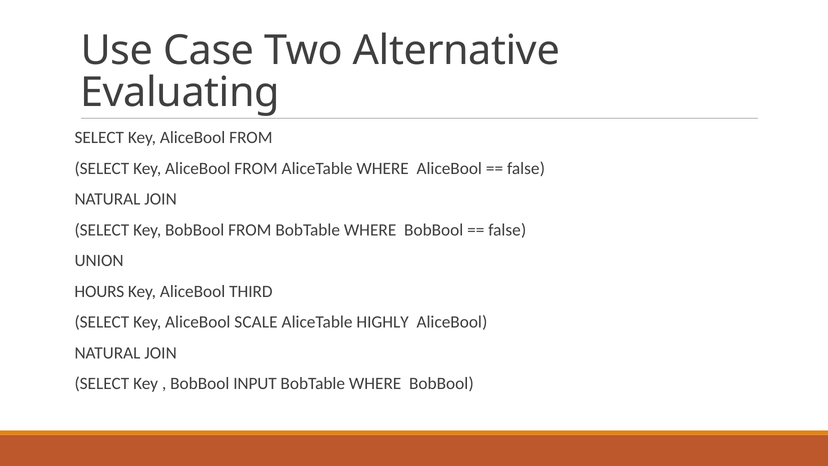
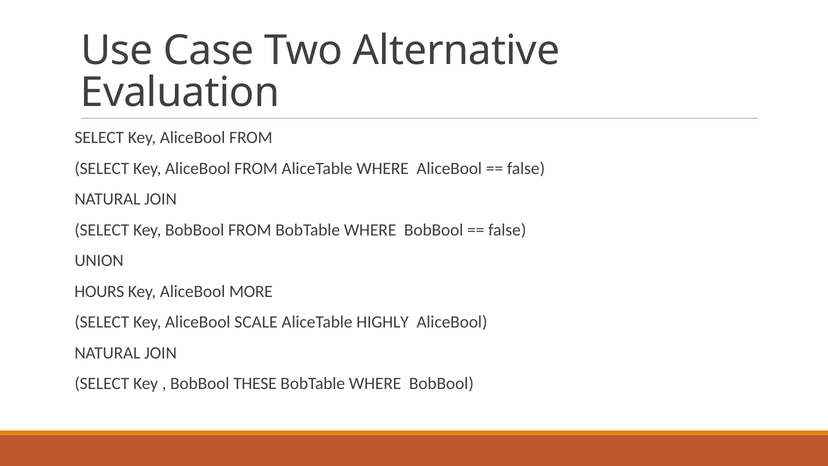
Evaluating: Evaluating -> Evaluation
THIRD: THIRD -> MORE
INPUT: INPUT -> THESE
